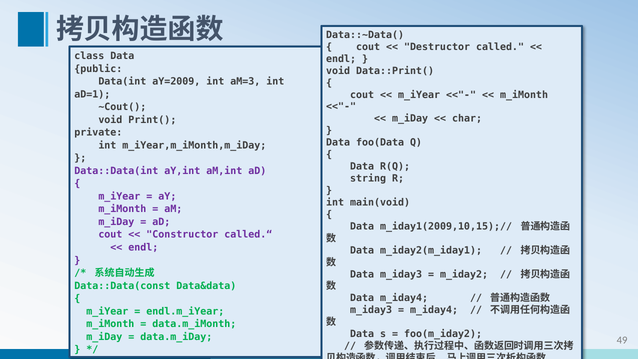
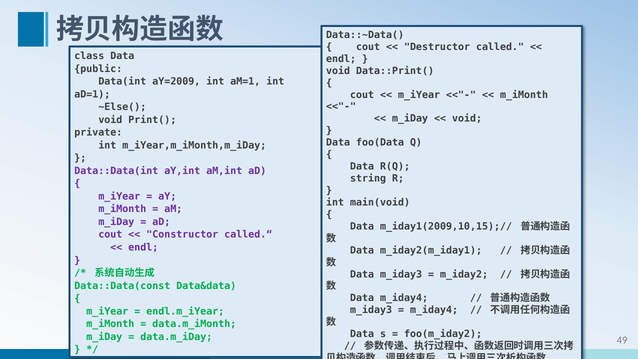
aM=3: aM=3 -> aM=1
~Cout(: ~Cout( -> ~Else(
char at (467, 119): char -> void
